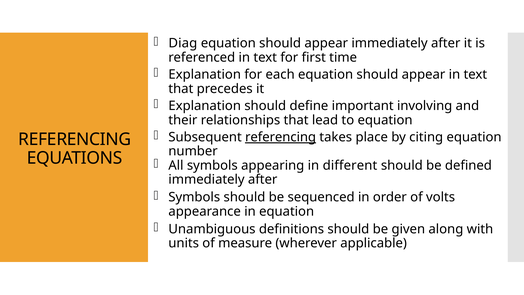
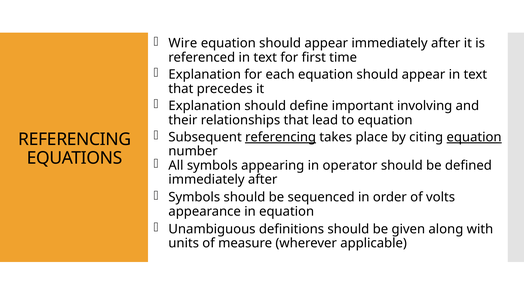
Diag: Diag -> Wire
equation at (474, 137) underline: none -> present
different: different -> operator
